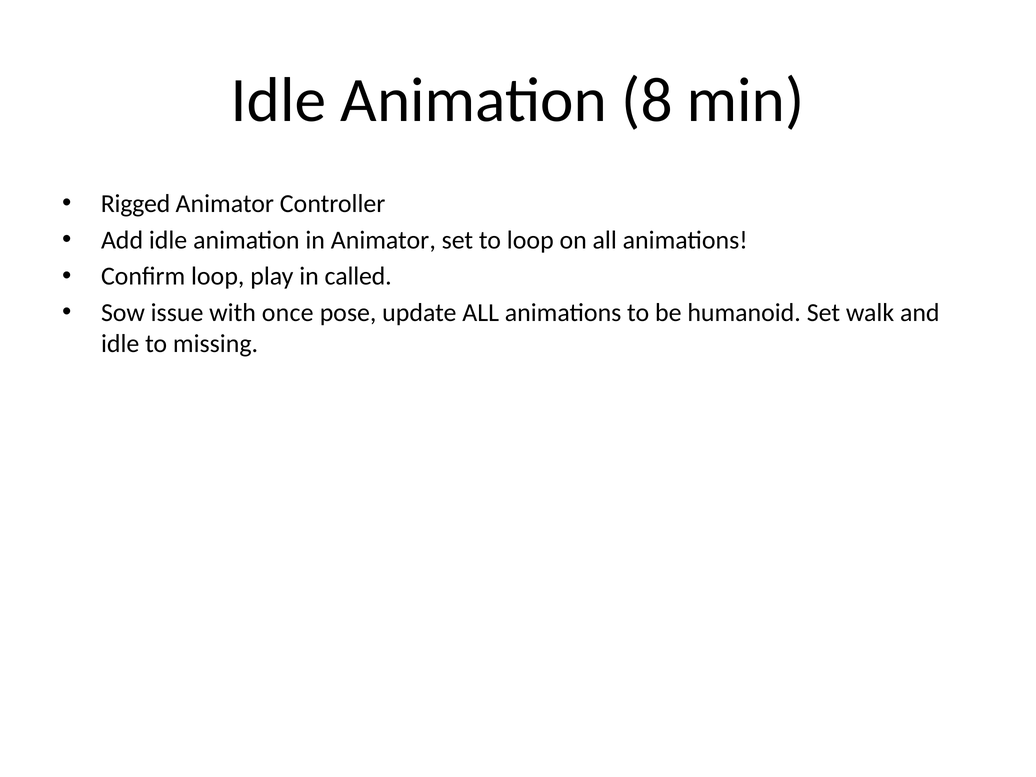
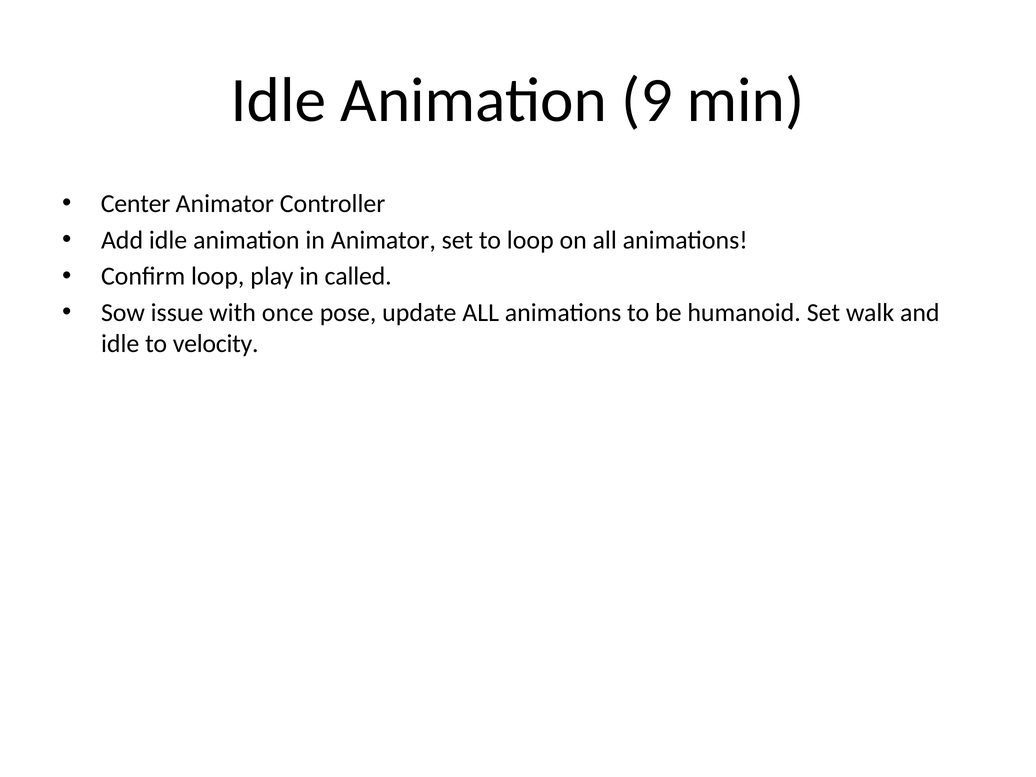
8: 8 -> 9
Rigged: Rigged -> Center
missing: missing -> velocity
